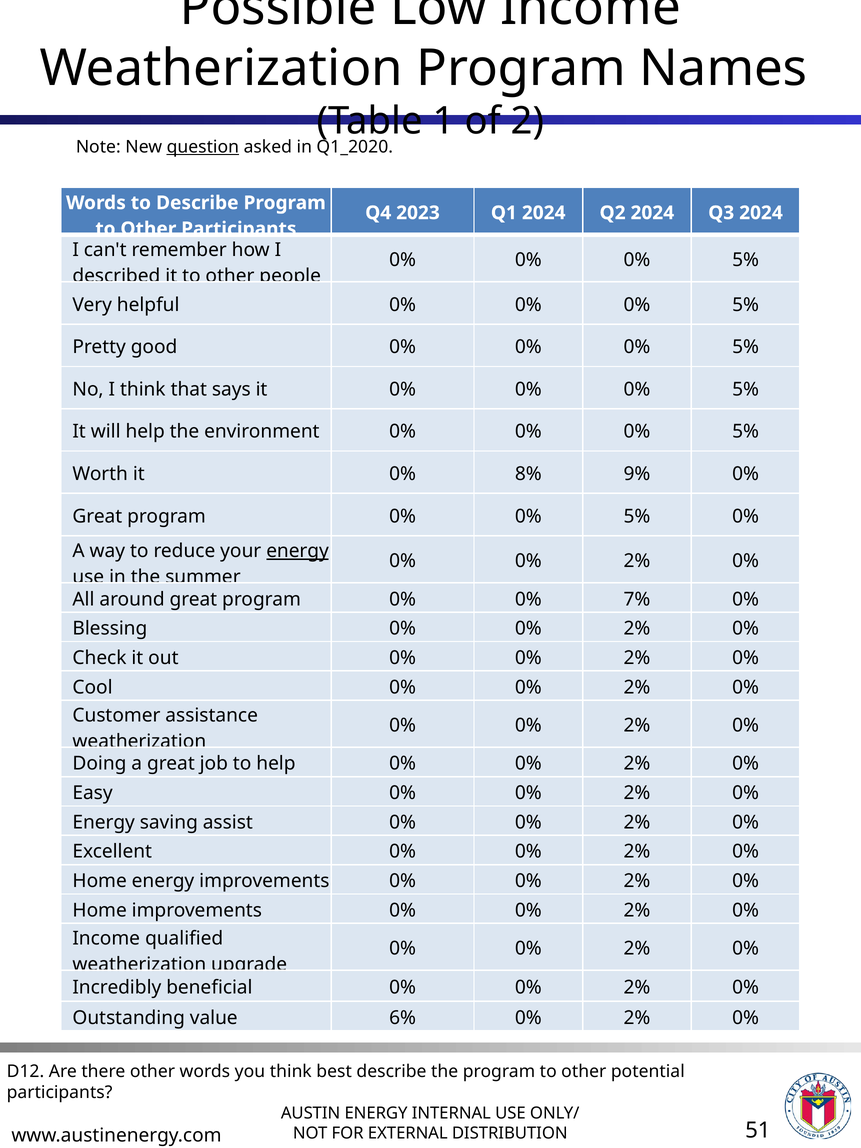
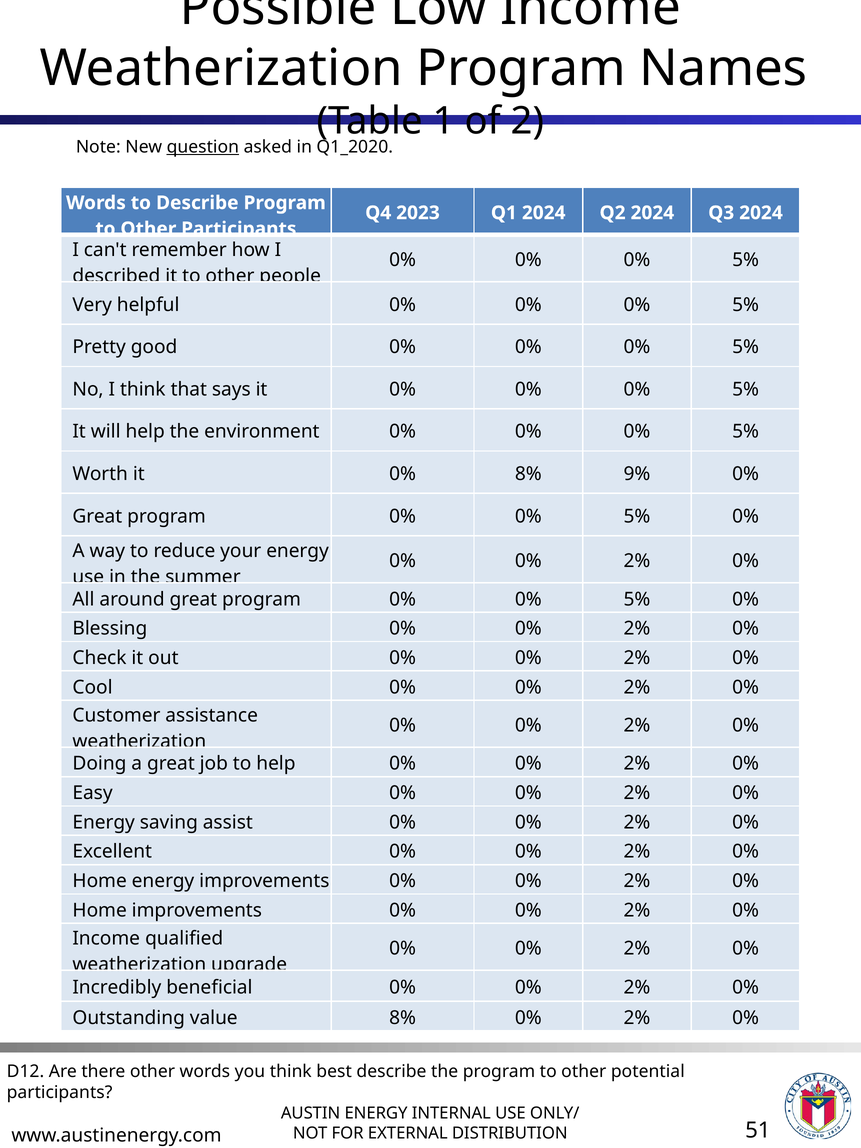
energy at (298, 551) underline: present -> none
7% at (637, 599): 7% -> 5%
value 6%: 6% -> 8%
